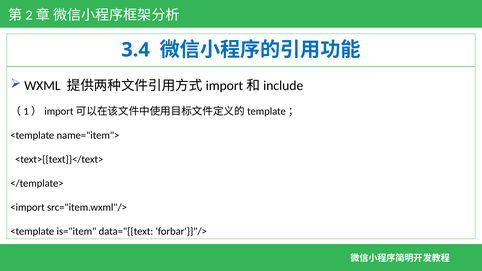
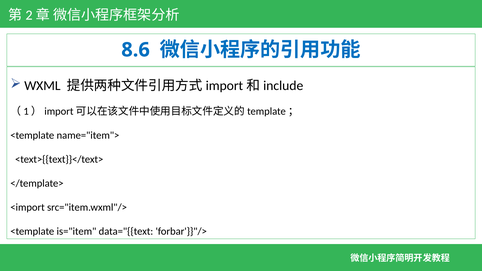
3.4: 3.4 -> 8.6
